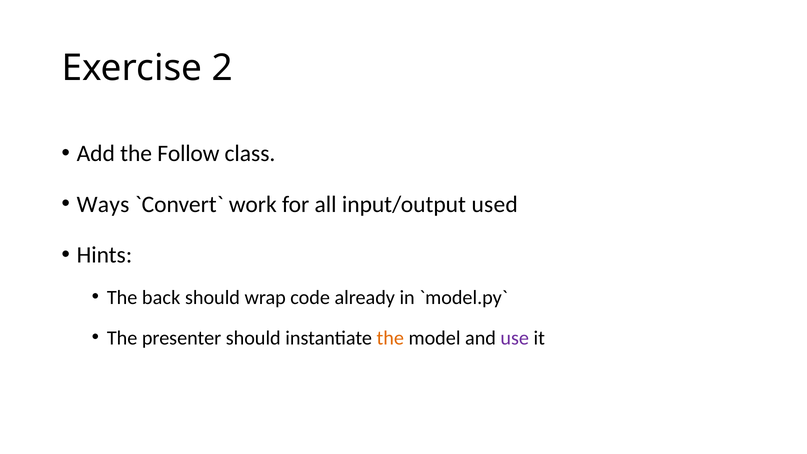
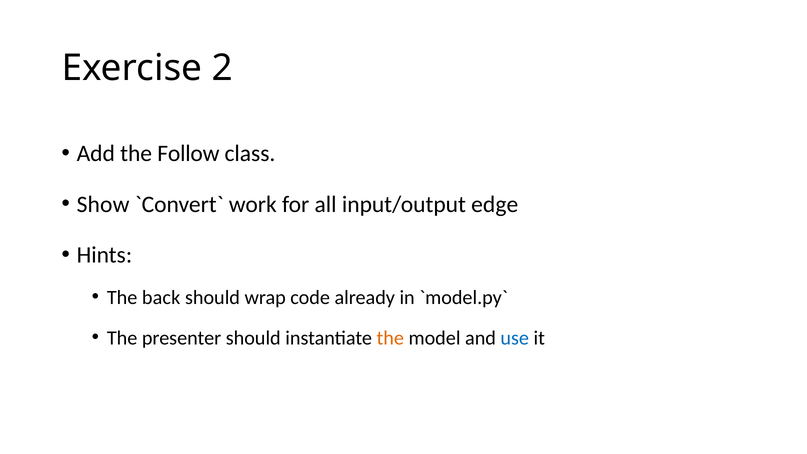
Ways: Ways -> Show
used: used -> edge
use colour: purple -> blue
